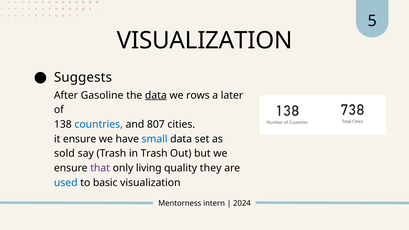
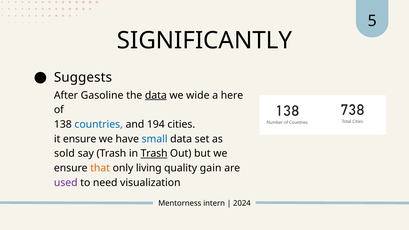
VISUALIZATION at (205, 40): VISUALIZATION -> SIGNIFICANTLY
rows: rows -> wide
later: later -> here
807: 807 -> 194
Trash at (154, 154) underline: none -> present
that colour: purple -> orange
they: they -> gain
used colour: blue -> purple
basic: basic -> need
